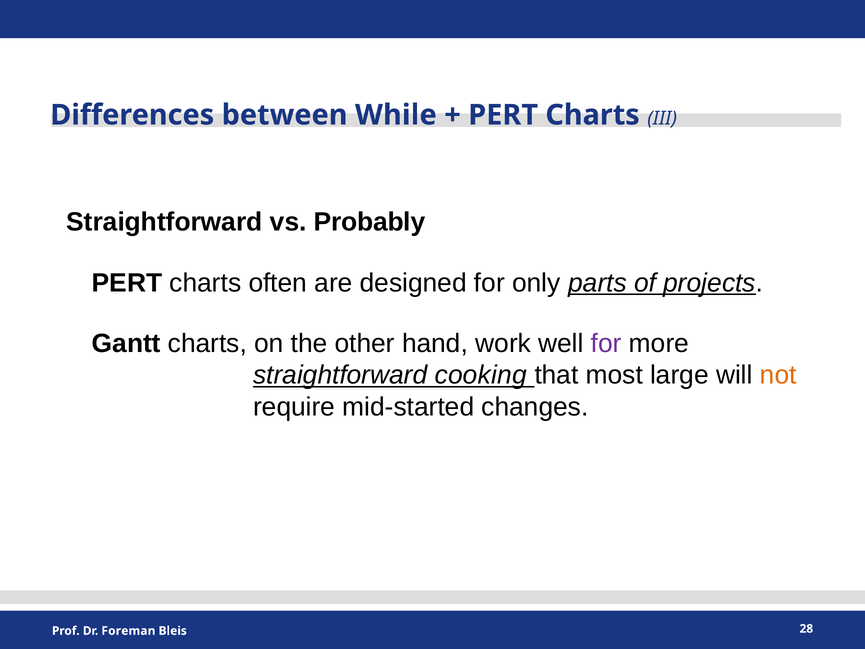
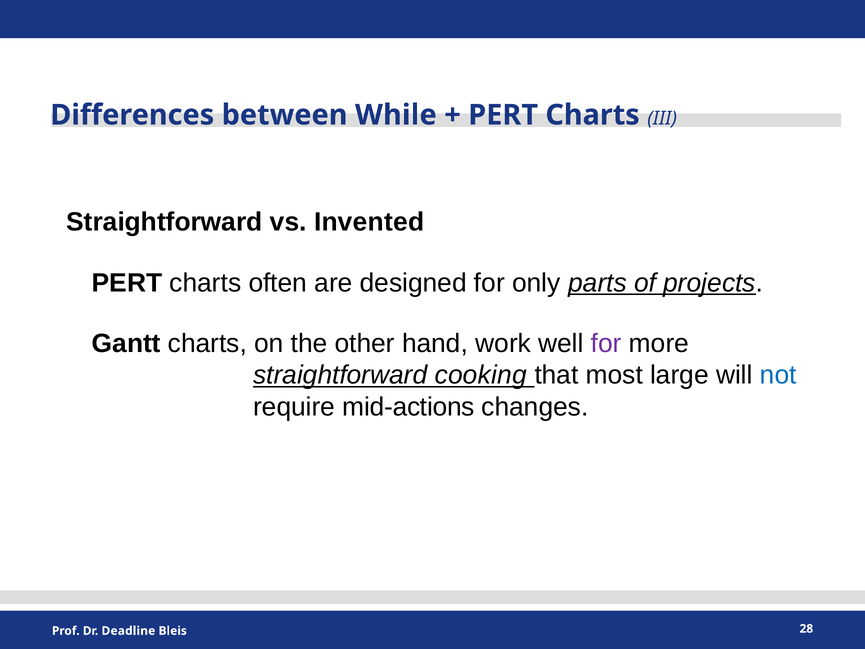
Probably: Probably -> Invented
not colour: orange -> blue
mid-started: mid-started -> mid-actions
Foreman: Foreman -> Deadline
